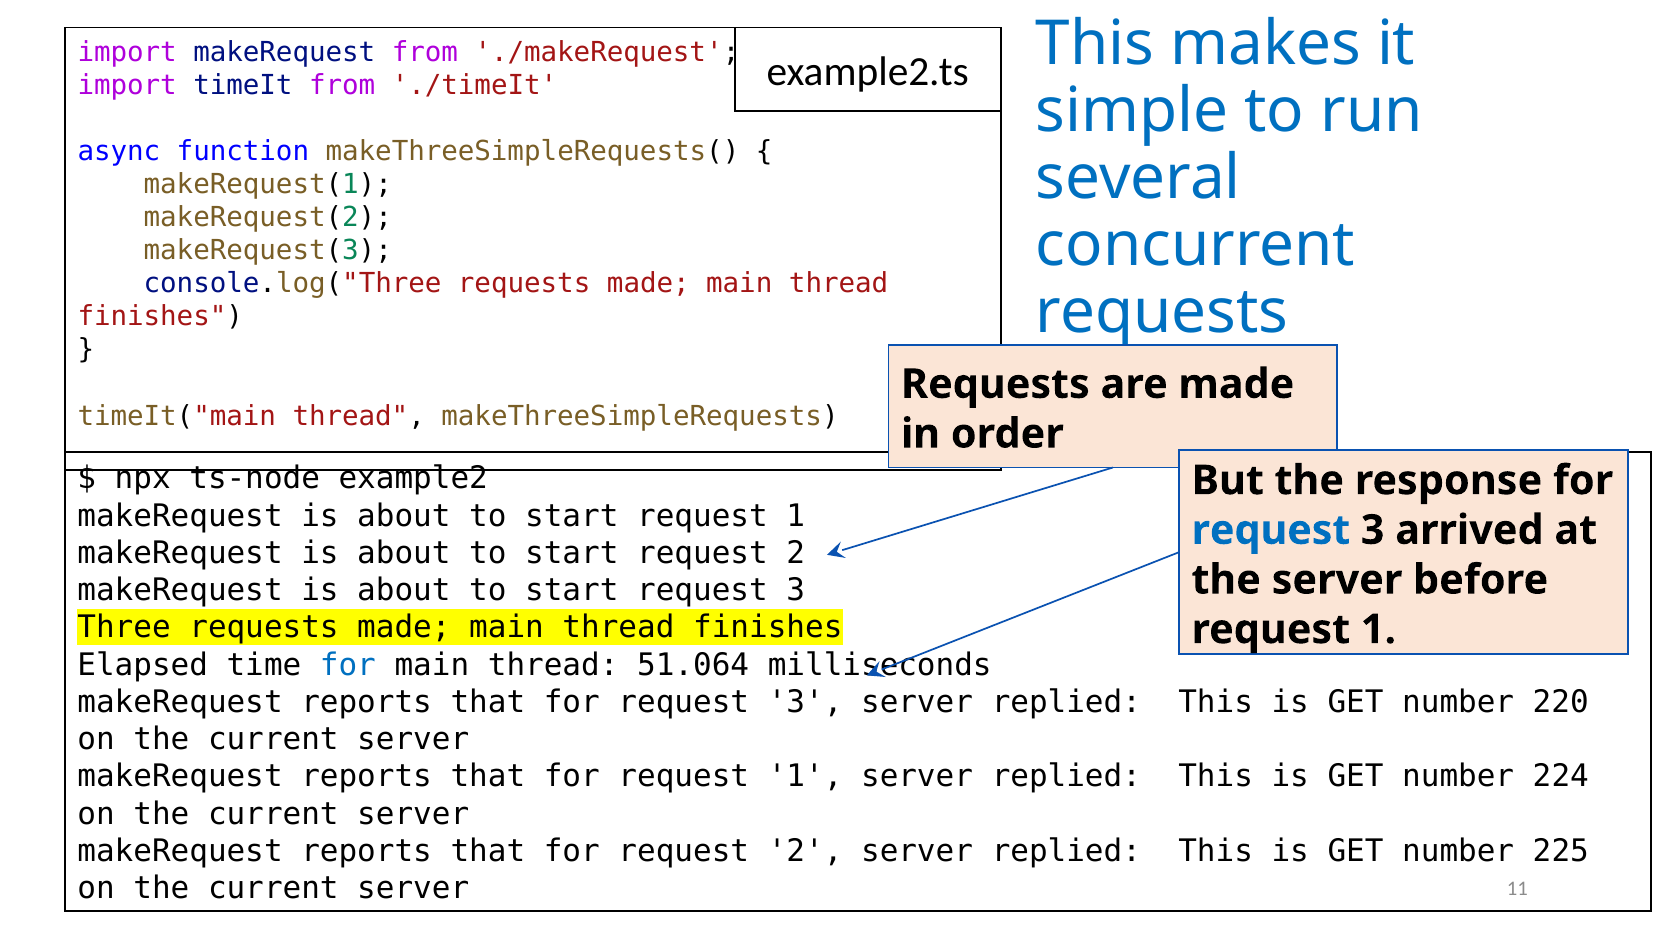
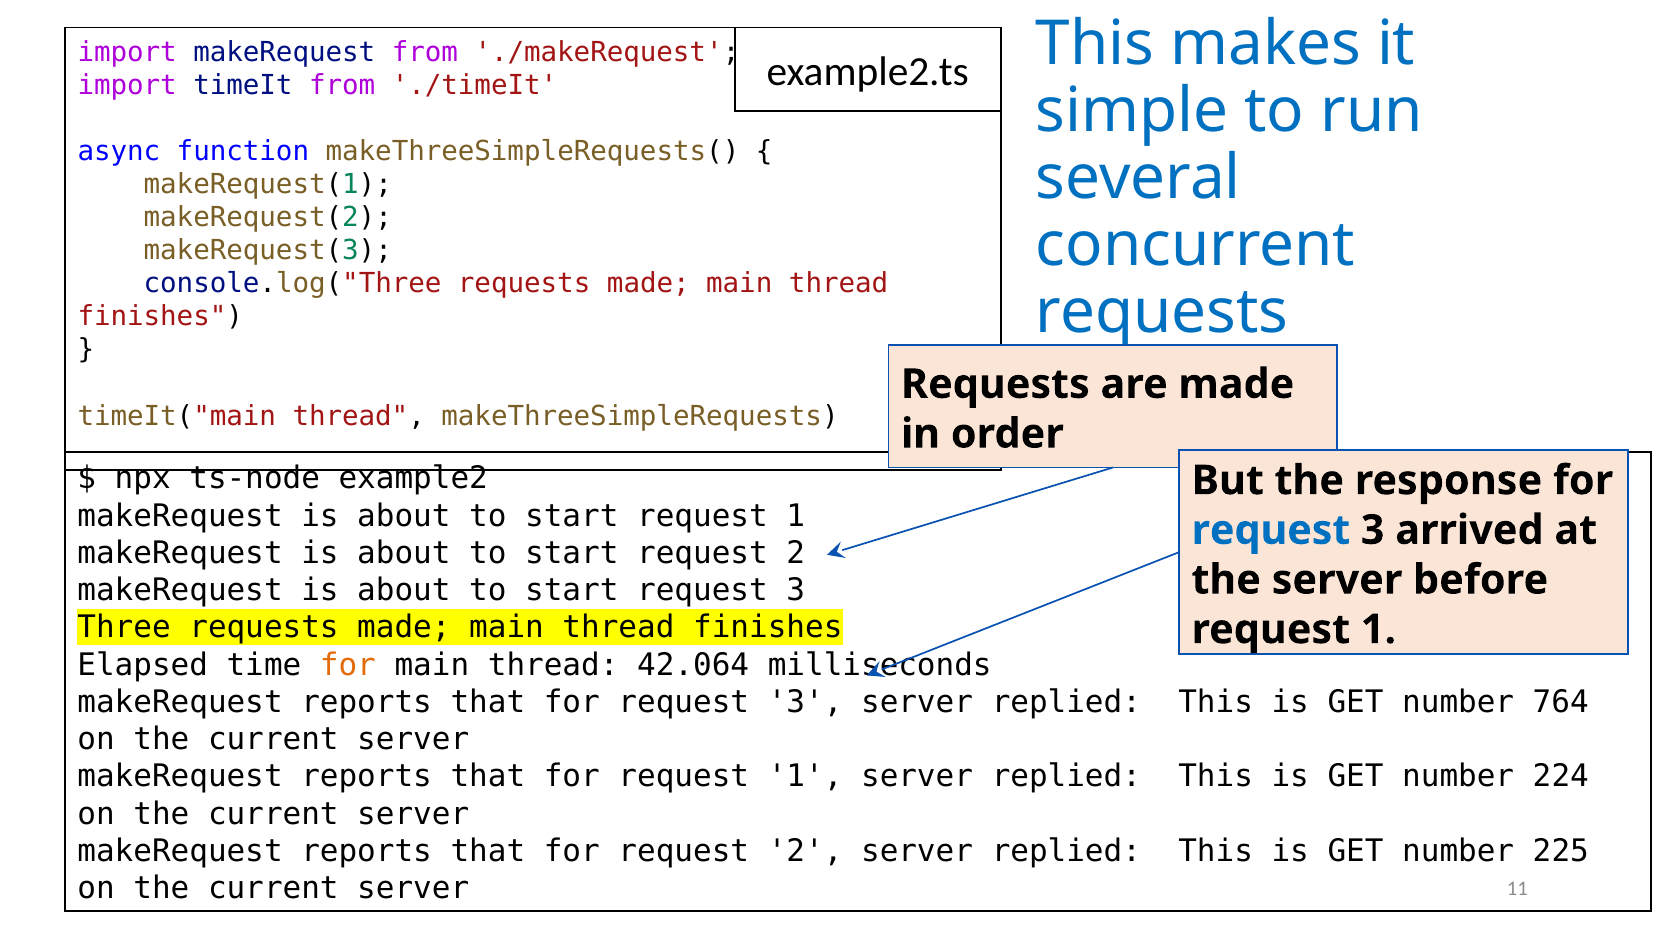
for at (348, 664) colour: blue -> orange
51.064: 51.064 -> 42.064
220: 220 -> 764
